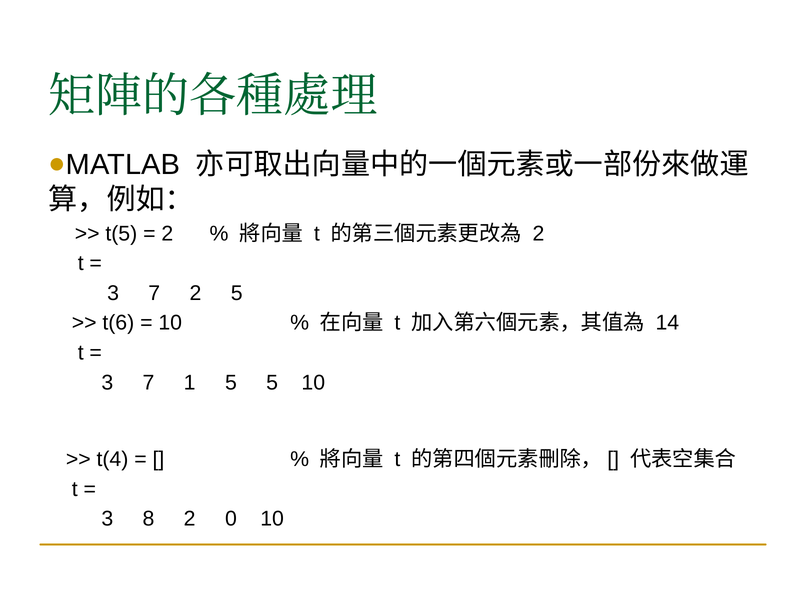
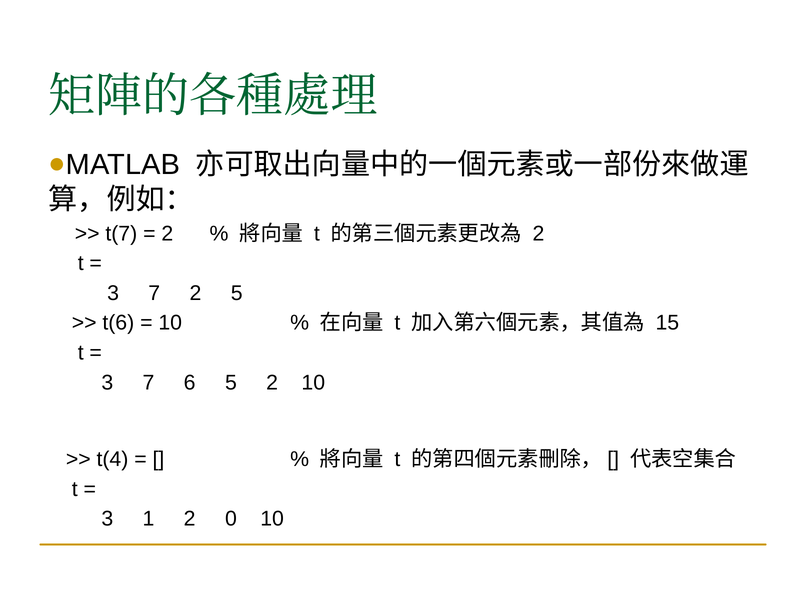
t(5: t(5 -> t(7
14: 14 -> 15
1: 1 -> 6
5 5: 5 -> 2
8: 8 -> 1
